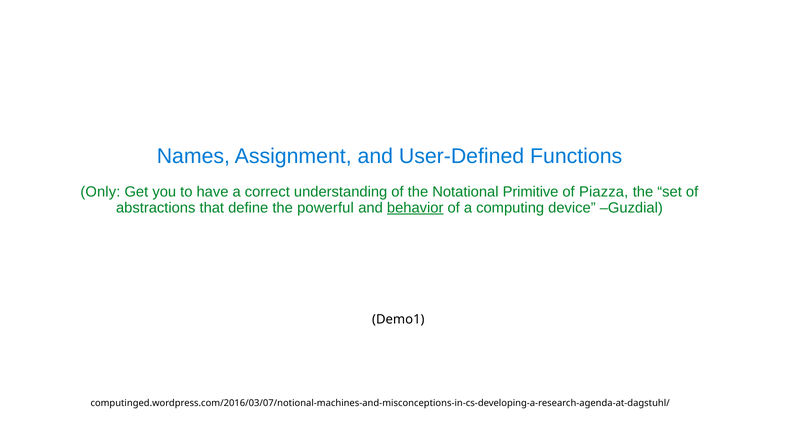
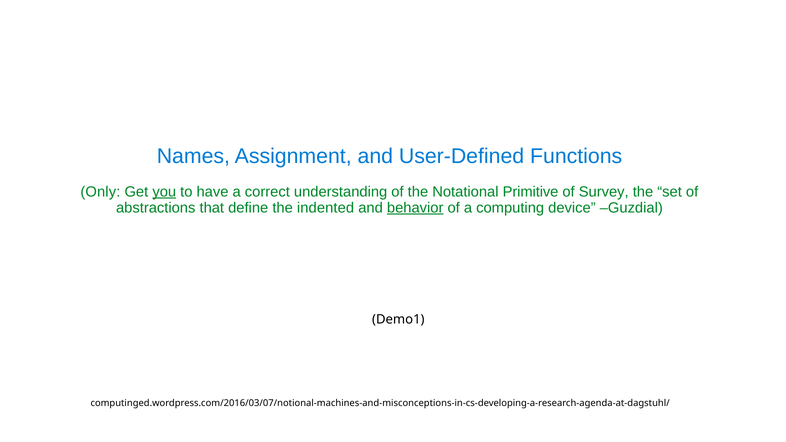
you underline: none -> present
Piazza: Piazza -> Survey
powerful: powerful -> indented
